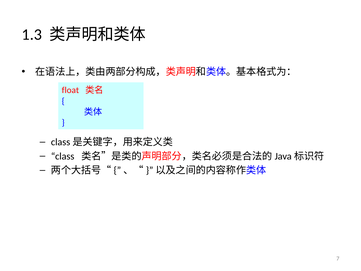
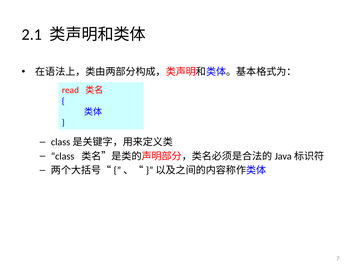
1.3: 1.3 -> 2.1
float: float -> read
